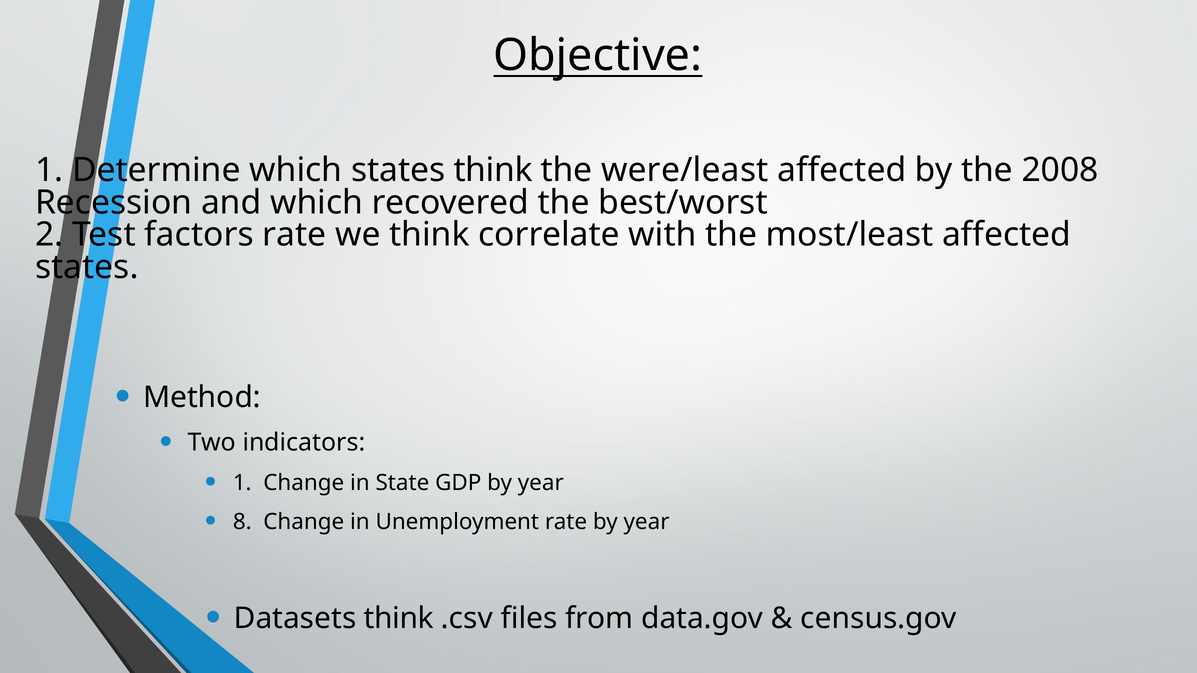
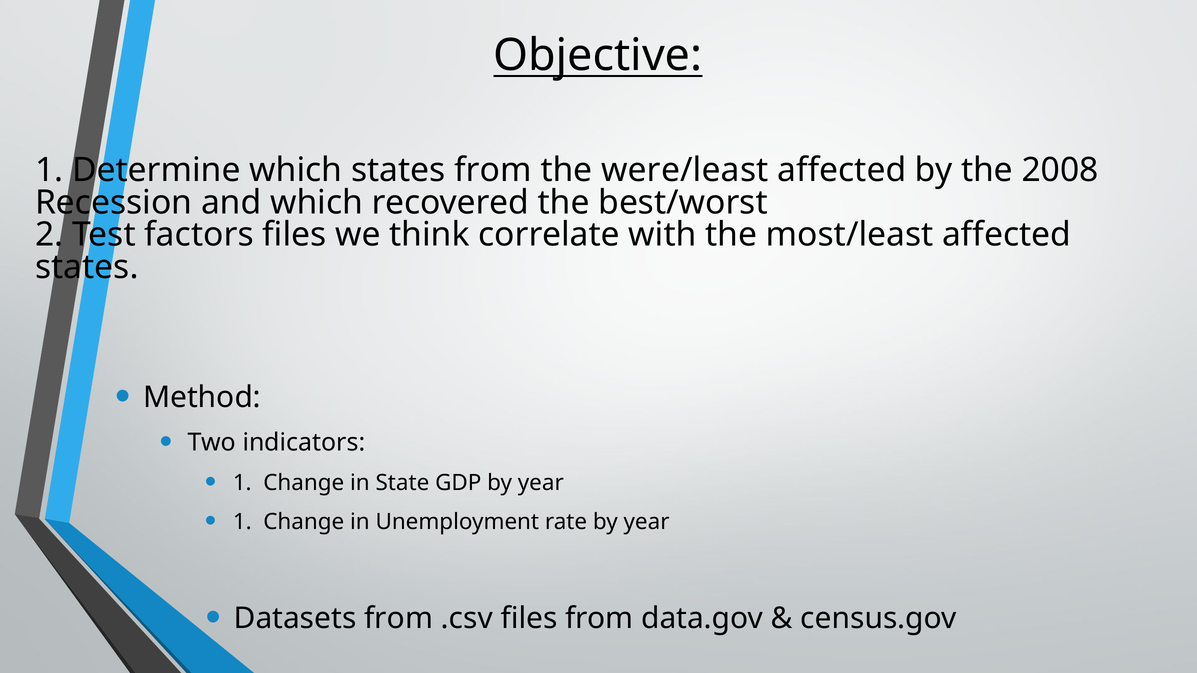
states think: think -> from
factors rate: rate -> files
8 at (242, 522): 8 -> 1
Datasets think: think -> from
